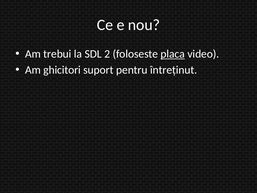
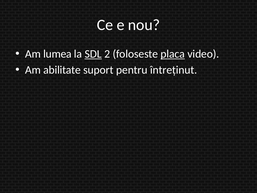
trebui: trebui -> lumea
SDL underline: none -> present
ghicitori: ghicitori -> abilitate
